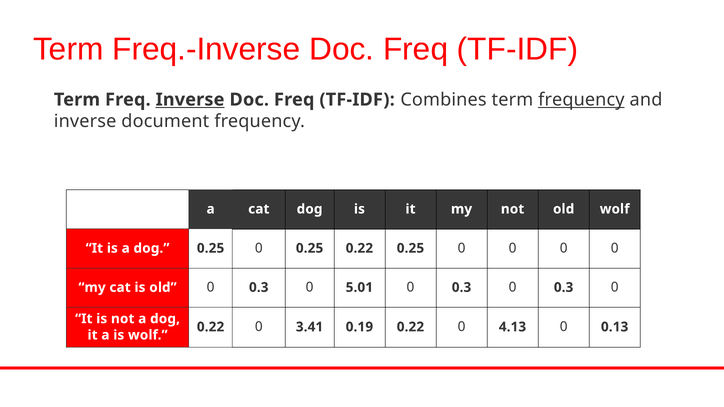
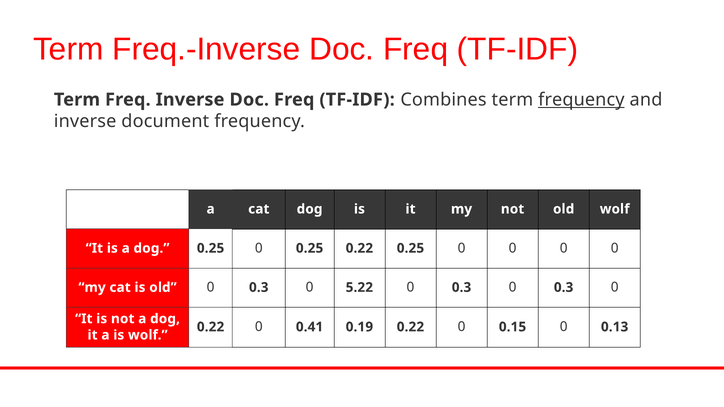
Inverse at (190, 100) underline: present -> none
5.01: 5.01 -> 5.22
3.41: 3.41 -> 0.41
4.13: 4.13 -> 0.15
